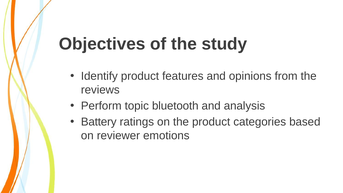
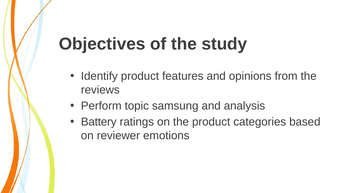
bluetooth: bluetooth -> samsung
